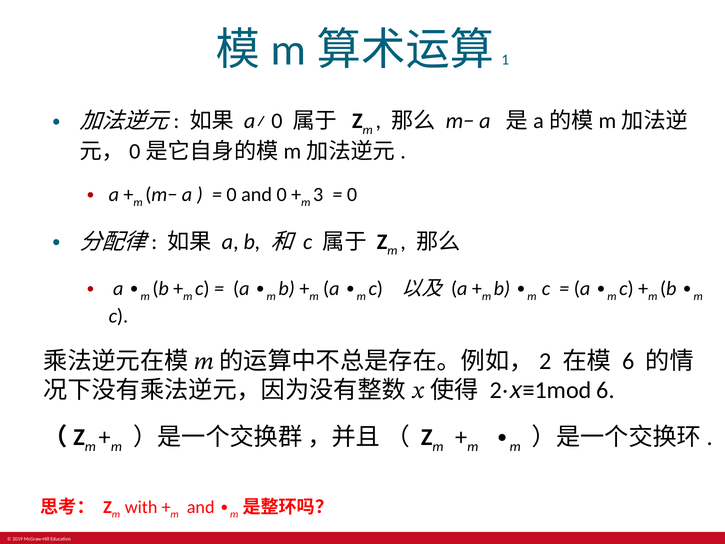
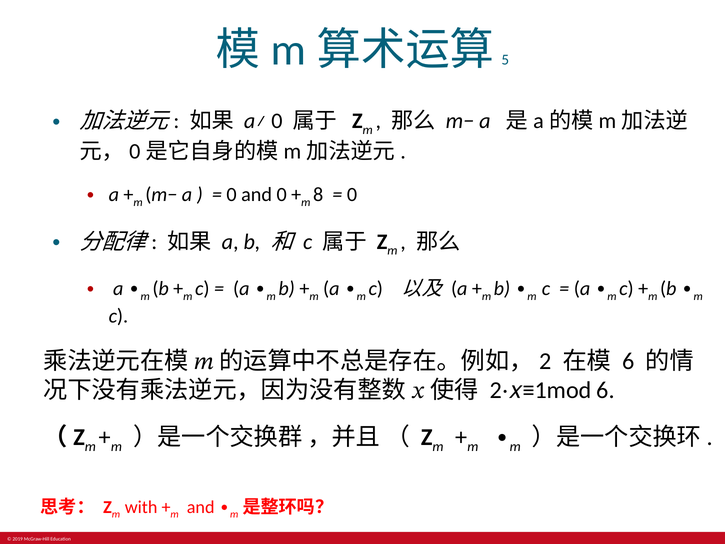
1: 1 -> 5
3: 3 -> 8
